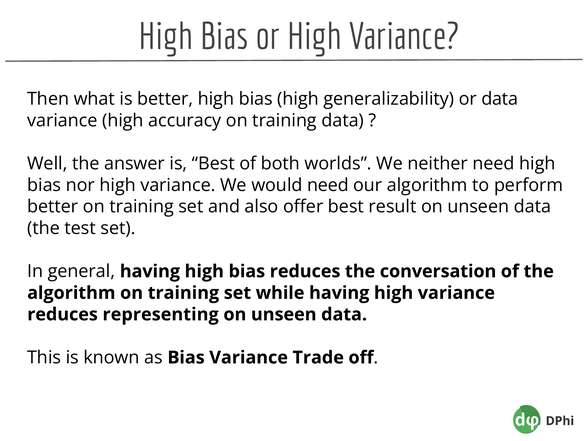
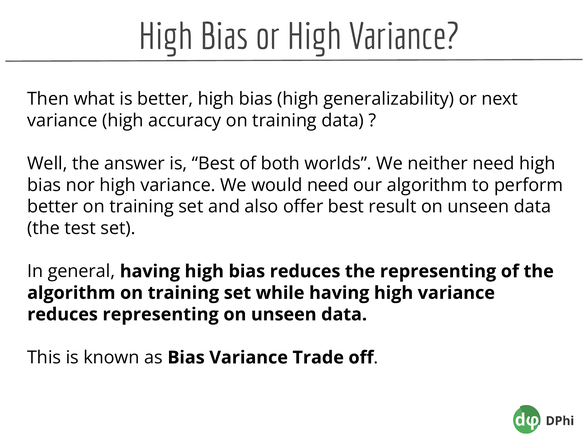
or data: data -> next
the conversation: conversation -> representing
